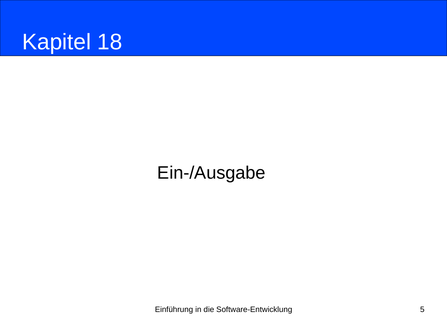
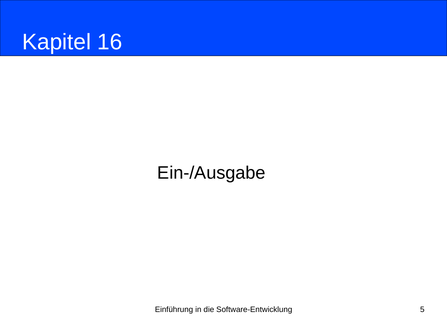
18: 18 -> 16
